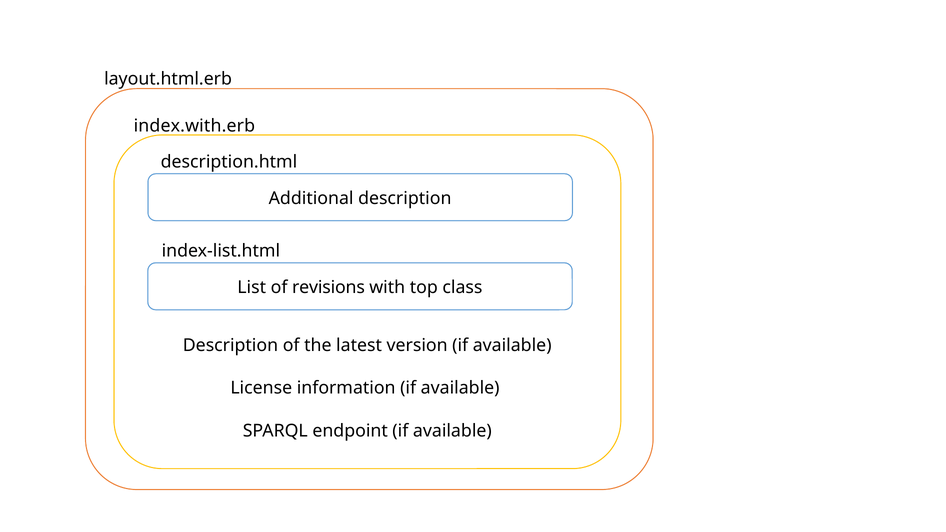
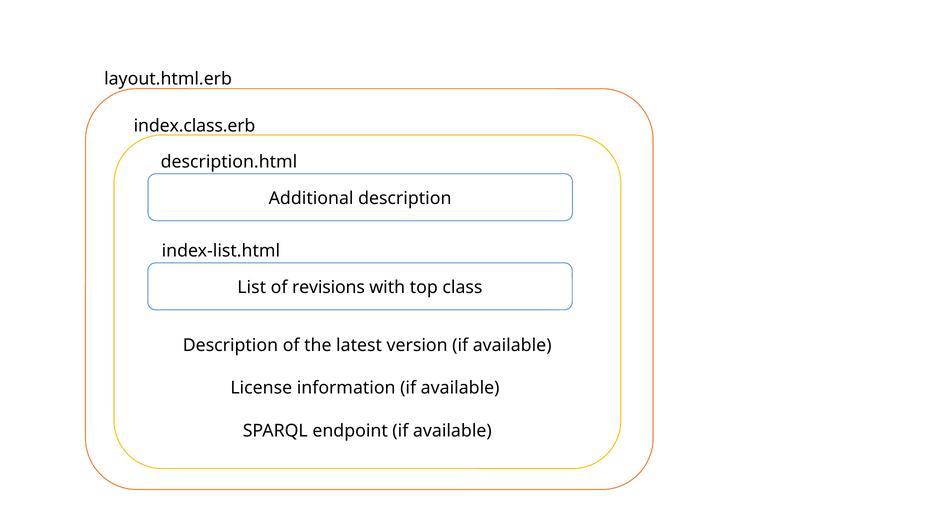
index.with.erb: index.with.erb -> index.class.erb
